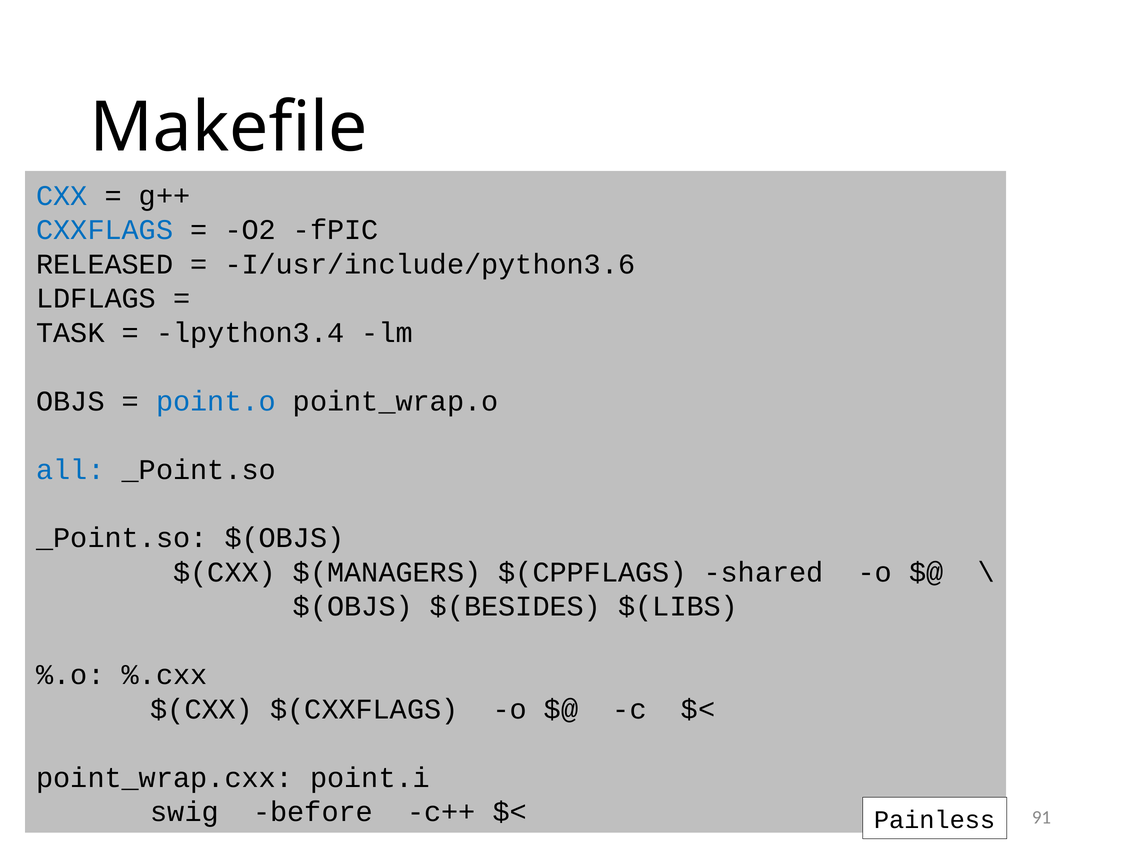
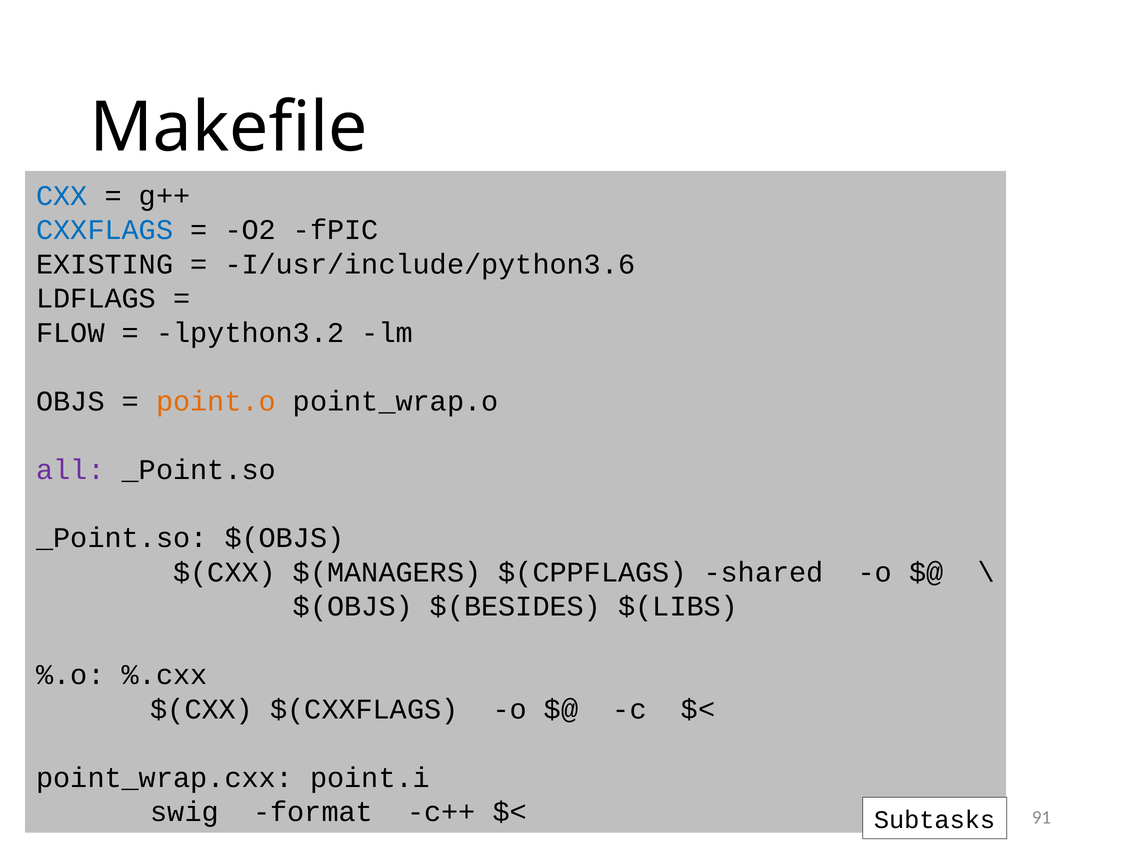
RELEASED: RELEASED -> EXISTING
TASK: TASK -> FLOW
lpython3.4: lpython3.4 -> lpython3.2
point.o colour: blue -> orange
all colour: blue -> purple
before: before -> format
Painless: Painless -> Subtasks
